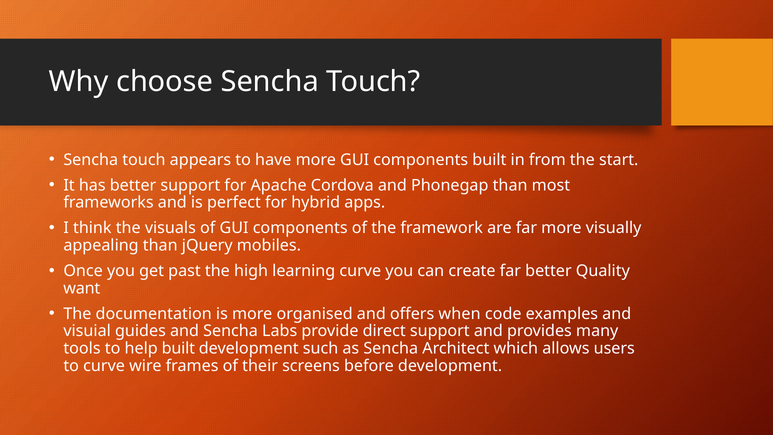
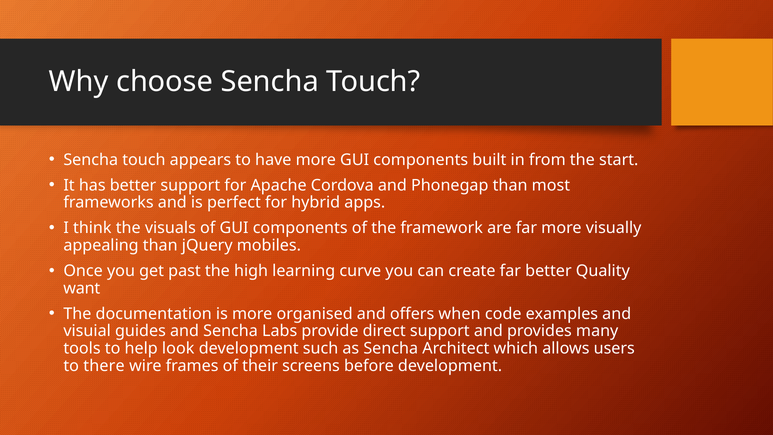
help built: built -> look
to curve: curve -> there
